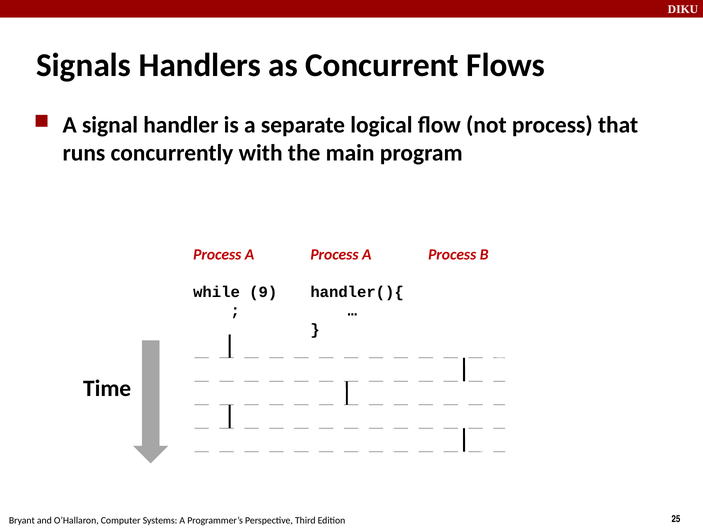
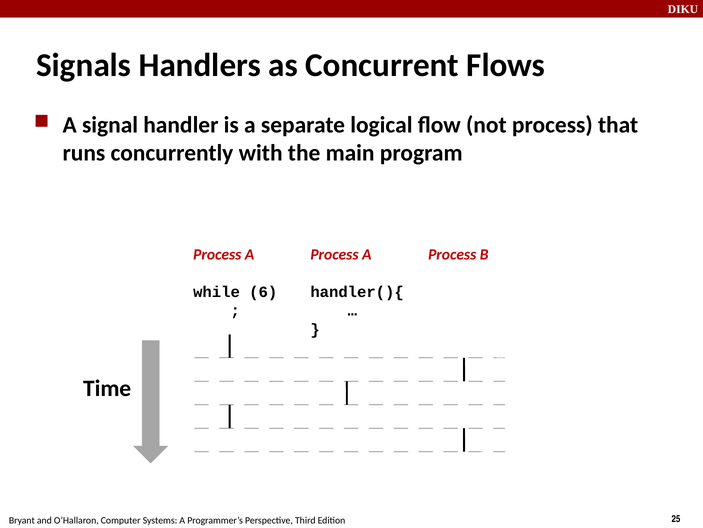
9: 9 -> 6
